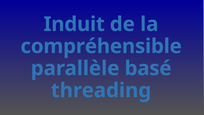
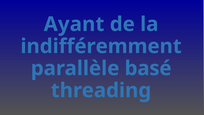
Induit: Induit -> Ayant
compréhensible: compréhensible -> indifféremment
